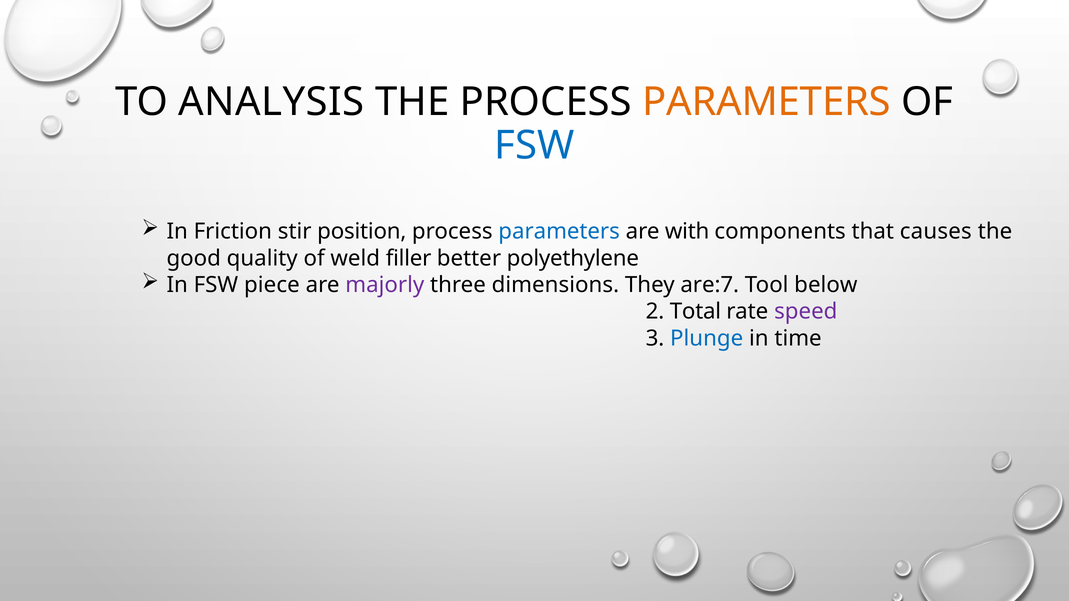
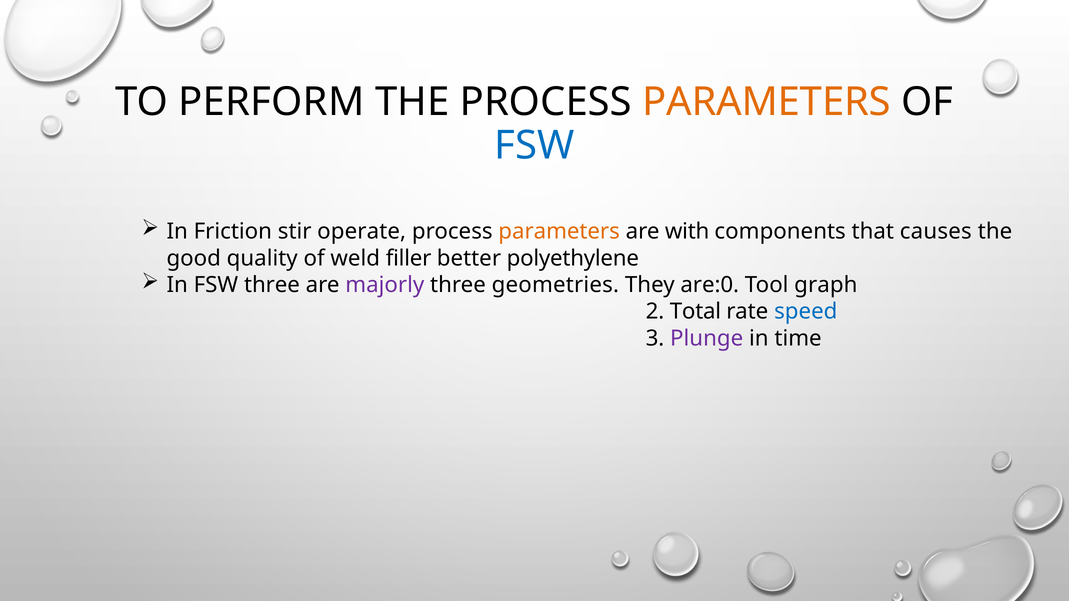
ANALYSIS: ANALYSIS -> PERFORM
position: position -> operate
parameters at (559, 232) colour: blue -> orange
FSW piece: piece -> three
dimensions: dimensions -> geometries
are:7: are:7 -> are:0
below: below -> graph
speed colour: purple -> blue
Plunge colour: blue -> purple
